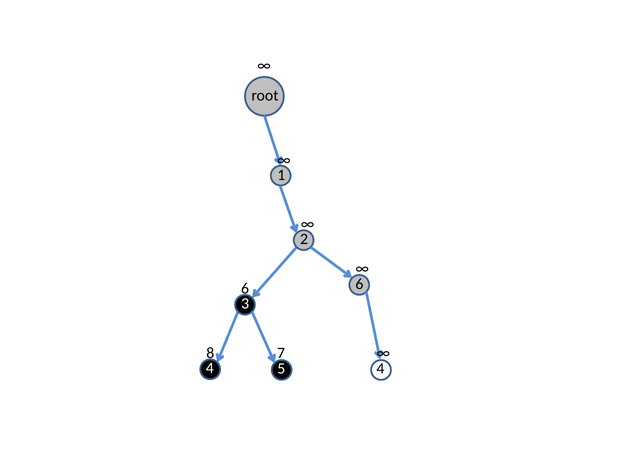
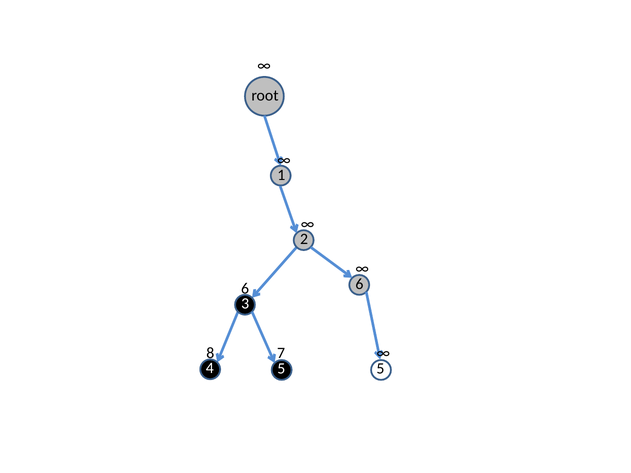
4 4: 4 -> 5
